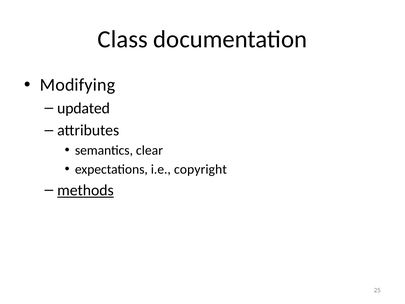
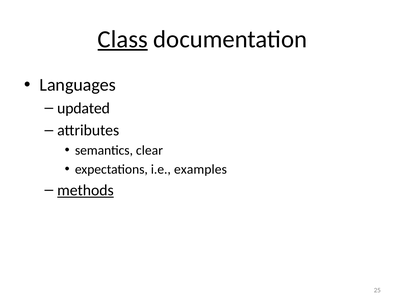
Class underline: none -> present
Modifying: Modifying -> Languages
copyright: copyright -> examples
